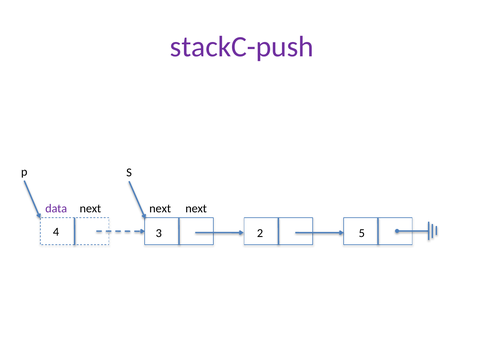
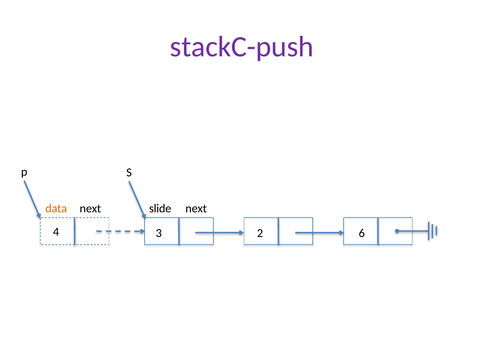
data colour: purple -> orange
next at (160, 209): next -> slide
5: 5 -> 6
